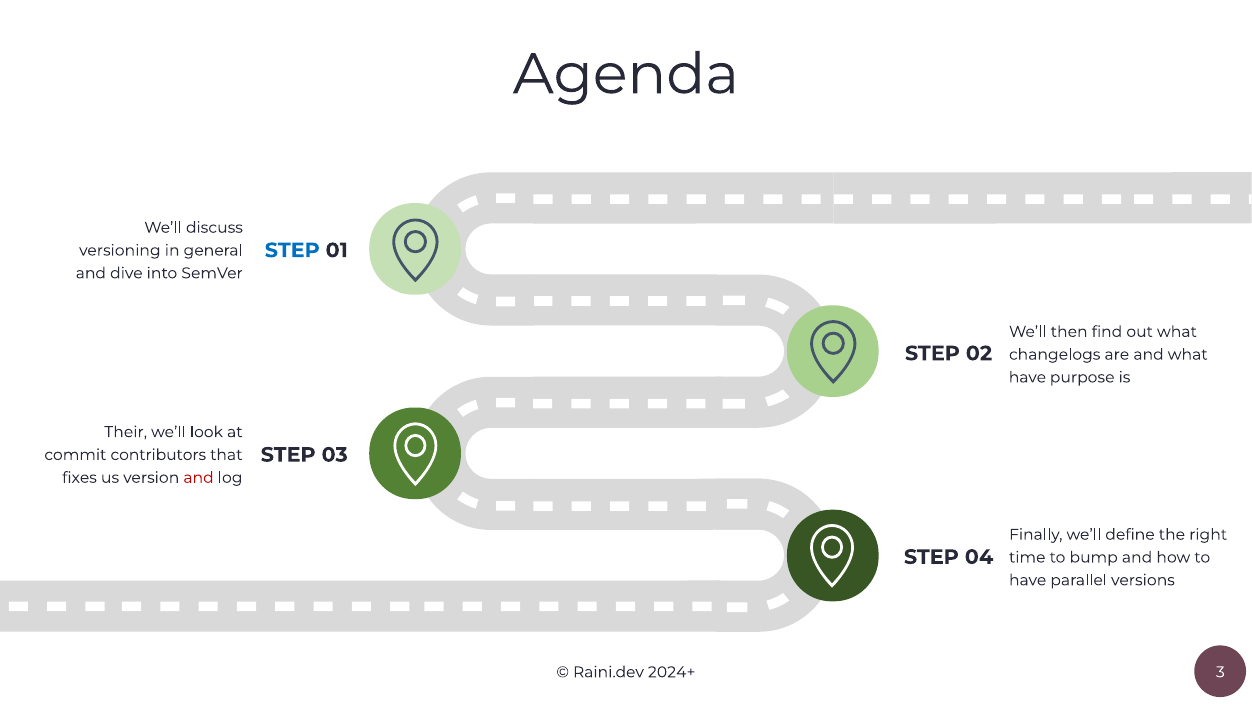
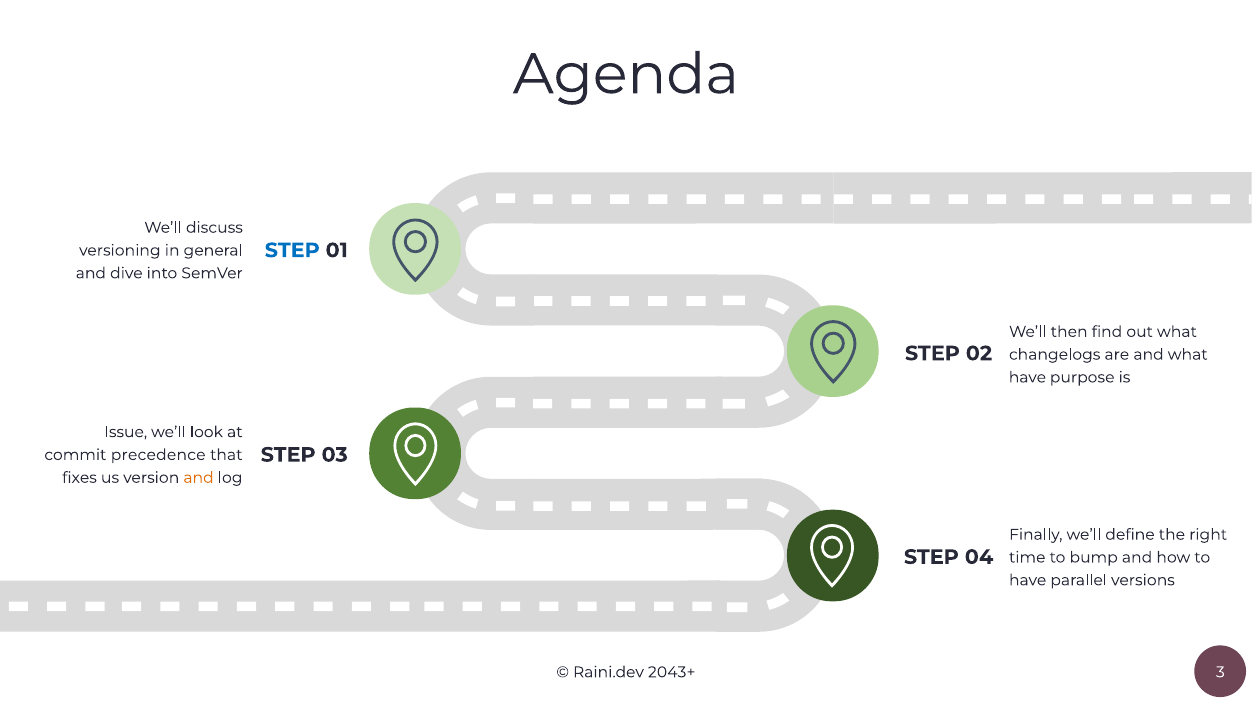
Their: Their -> Issue
contributors: contributors -> precedence
and at (199, 478) colour: red -> orange
2024+: 2024+ -> 2043+
